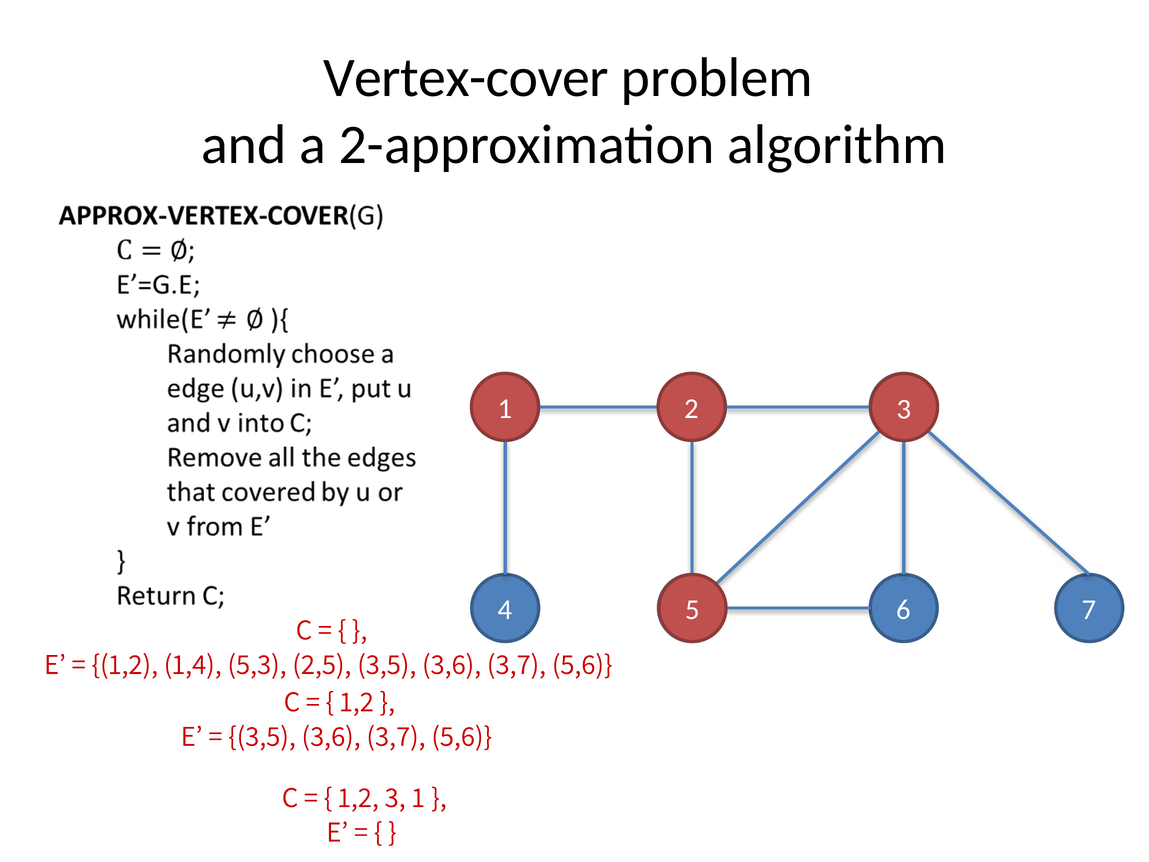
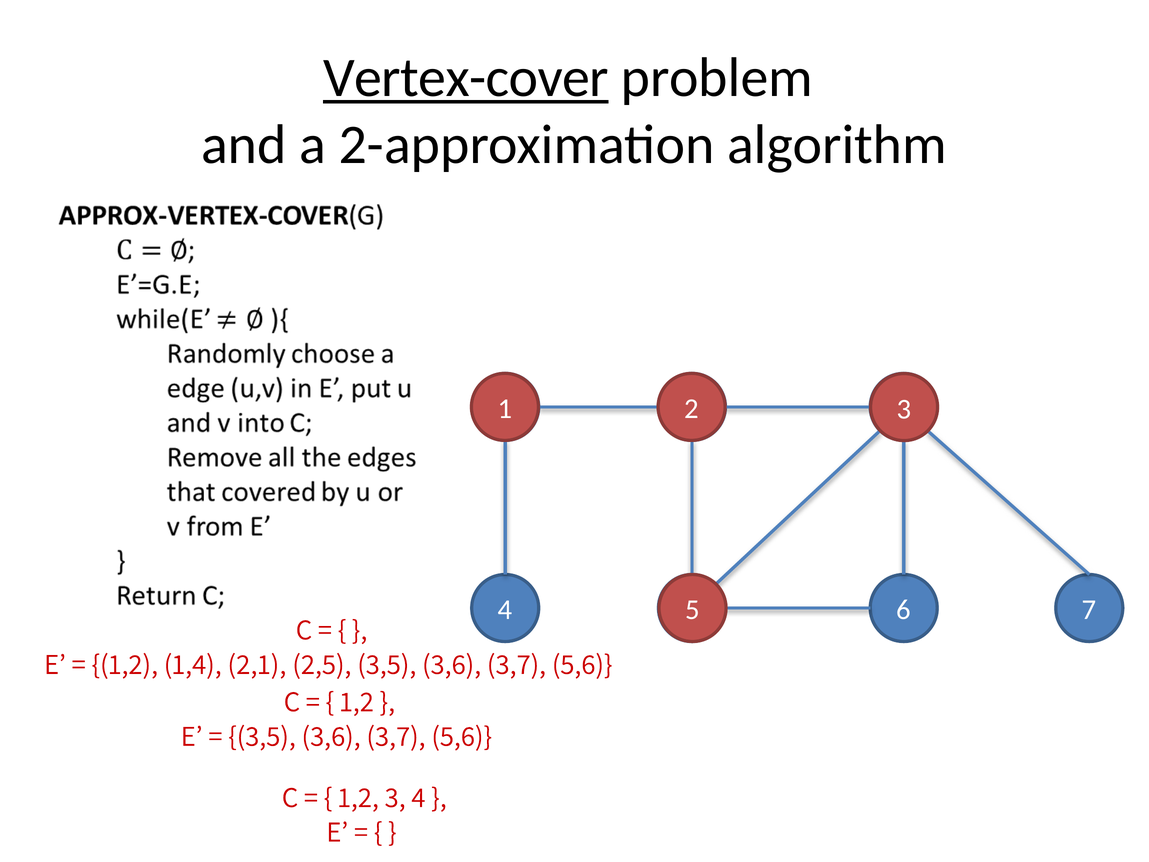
Vertex-cover underline: none -> present
5,3: 5,3 -> 2,1
3 1: 1 -> 4
